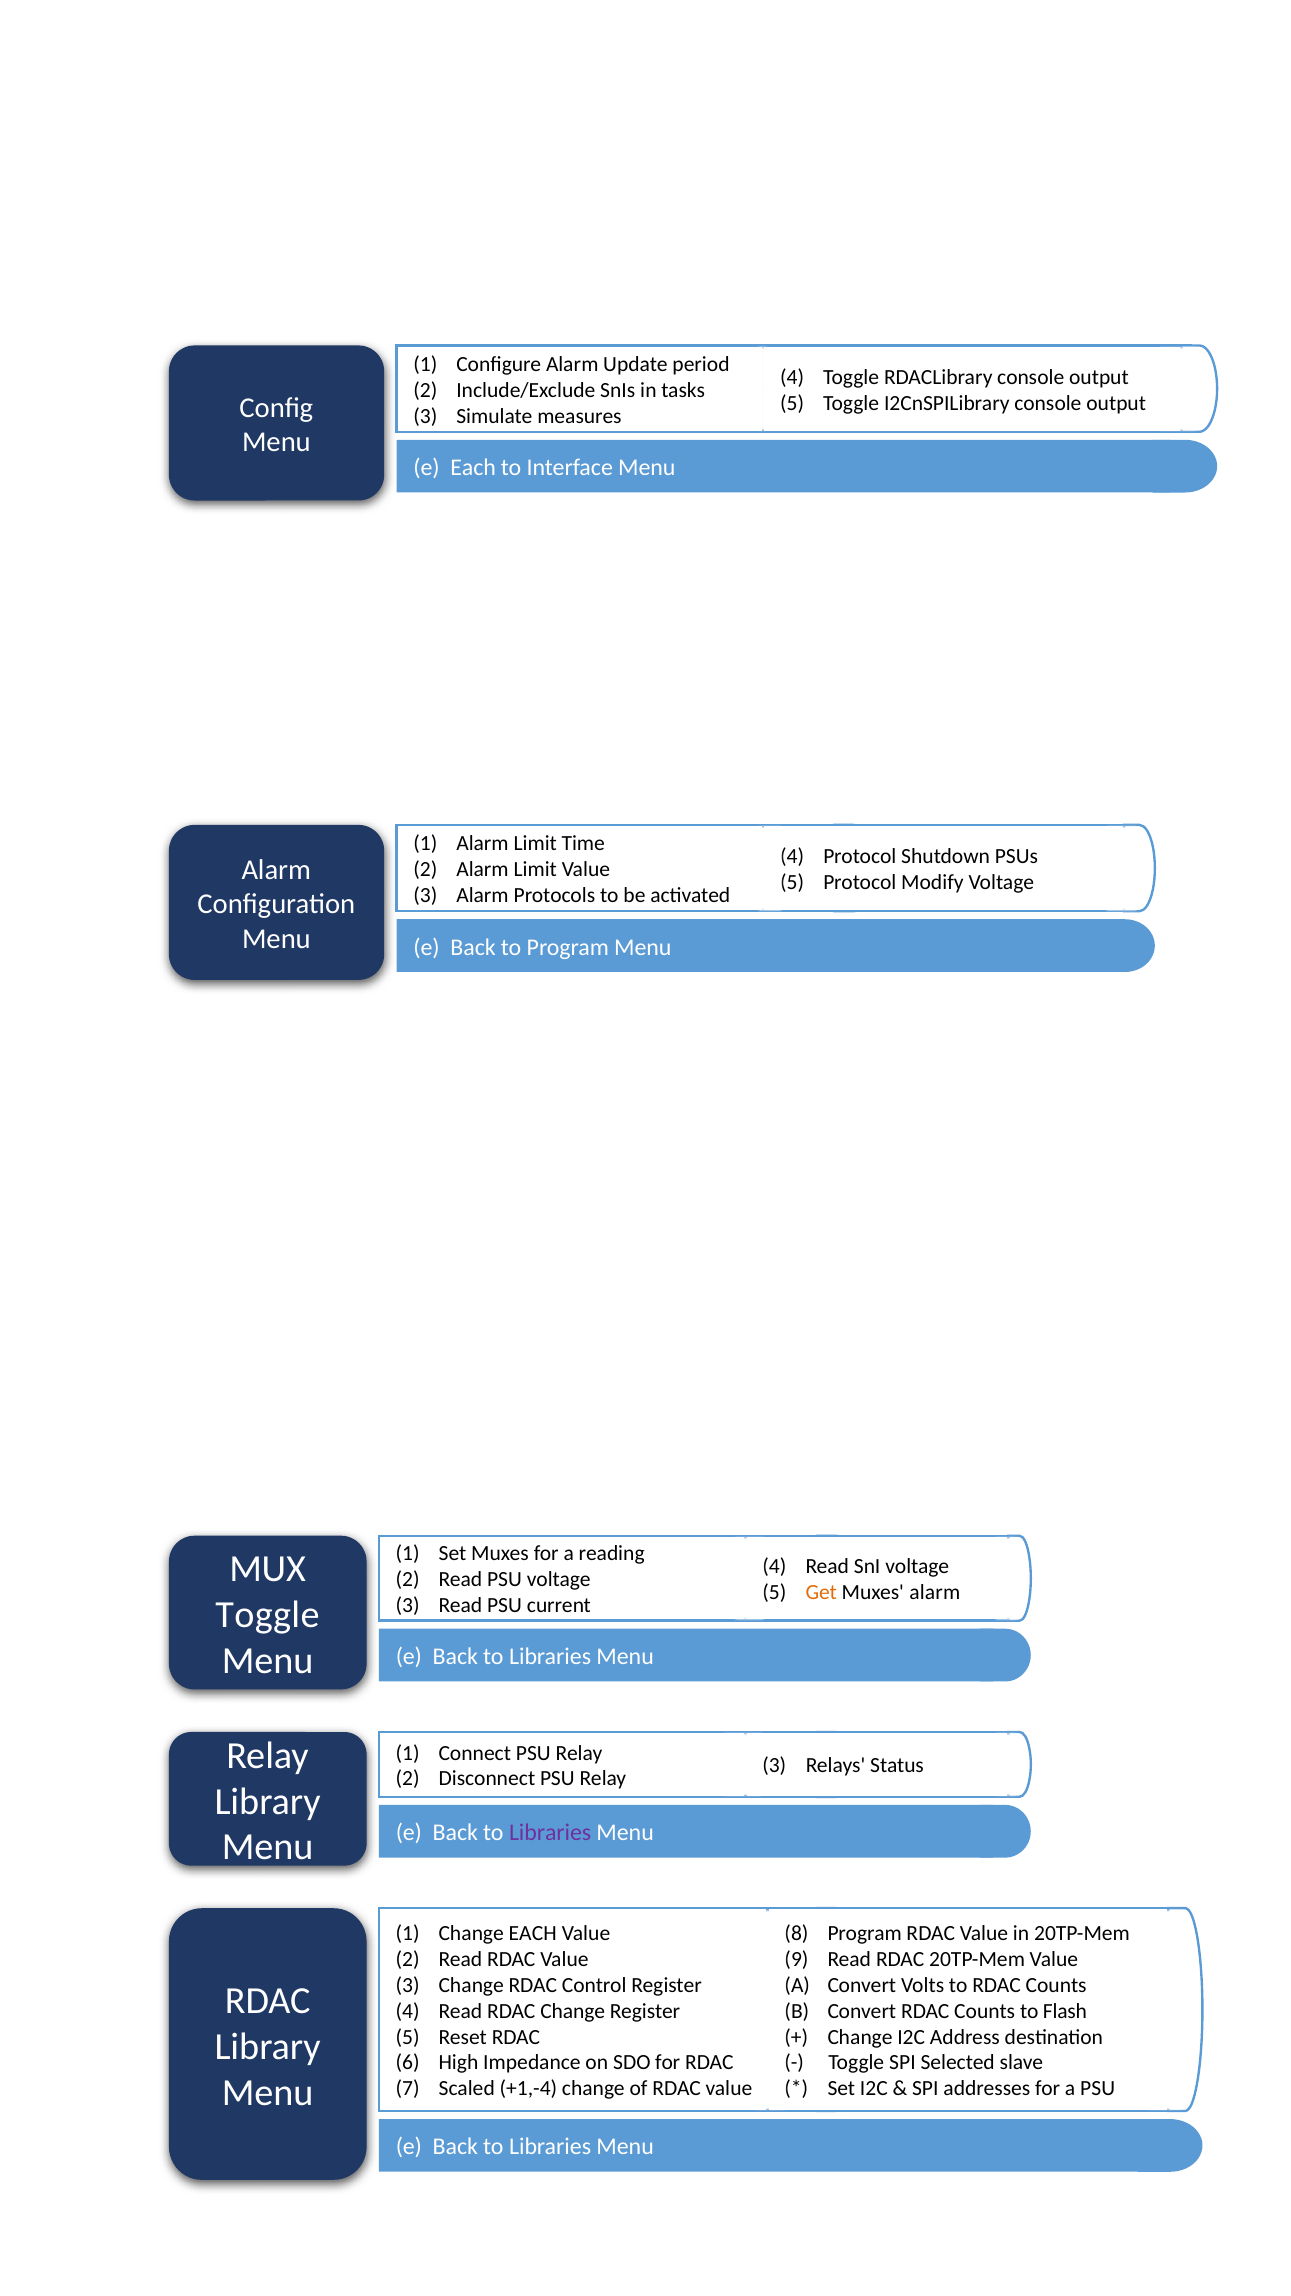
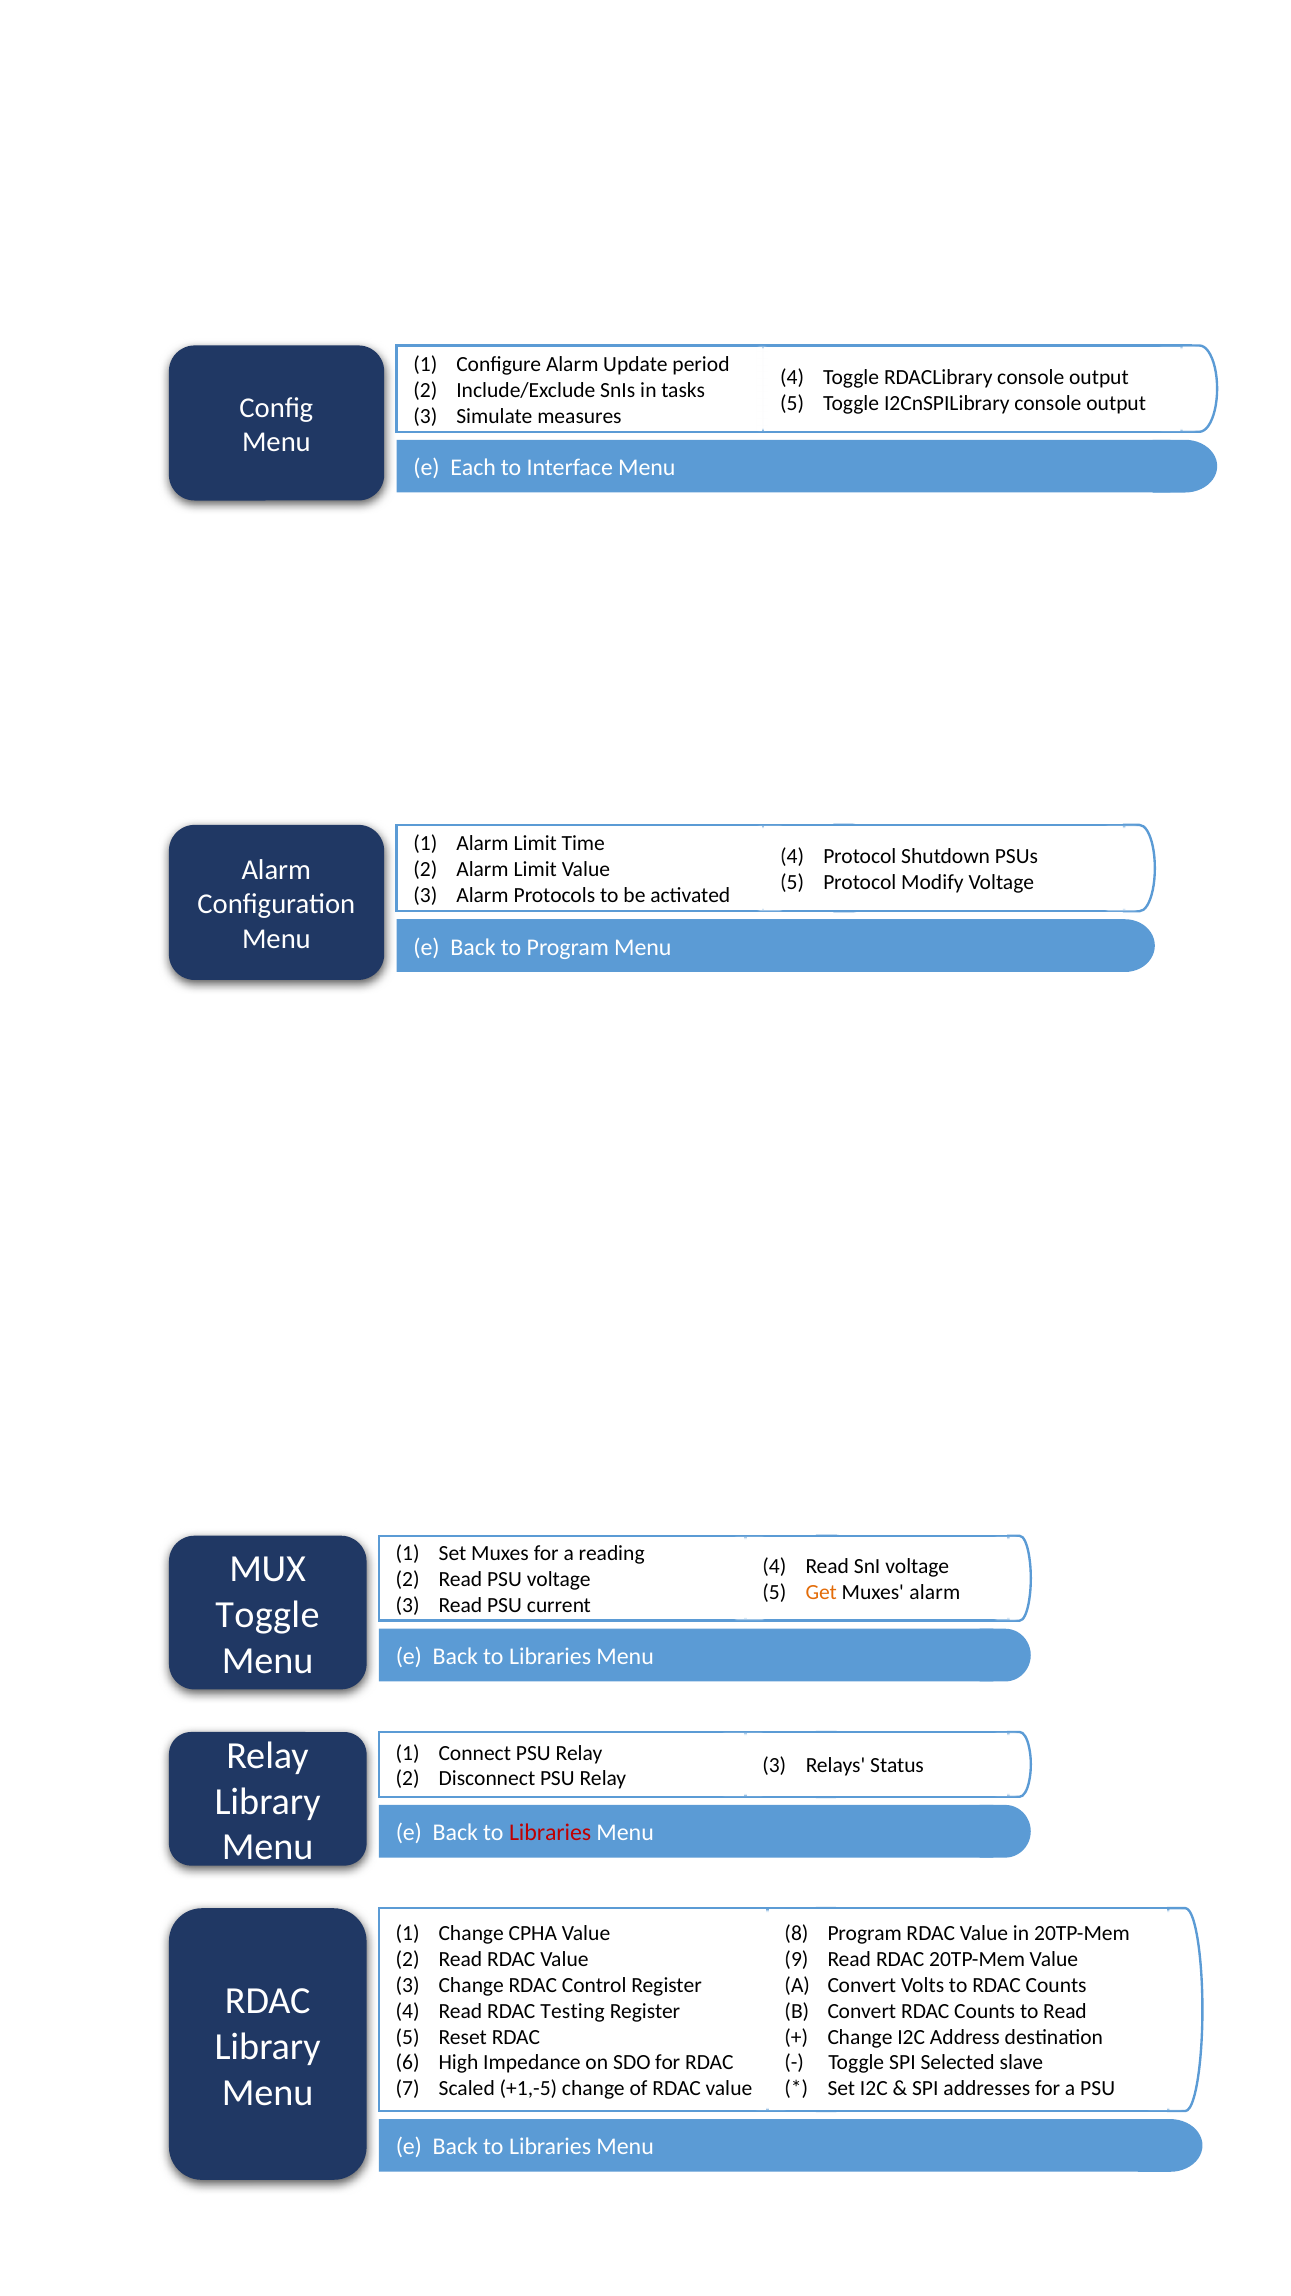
Libraries at (550, 1832) colour: purple -> red
Change EACH: EACH -> CPHA
RDAC Change: Change -> Testing
to Flash: Flash -> Read
+1,-4: +1,-4 -> +1,-5
